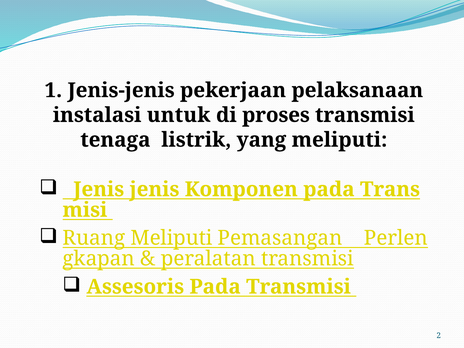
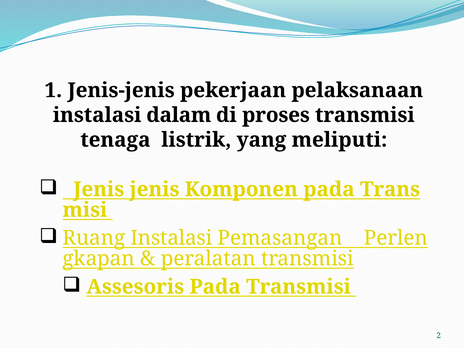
untuk: untuk -> dalam
Ruang Meliputi: Meliputi -> Instalasi
